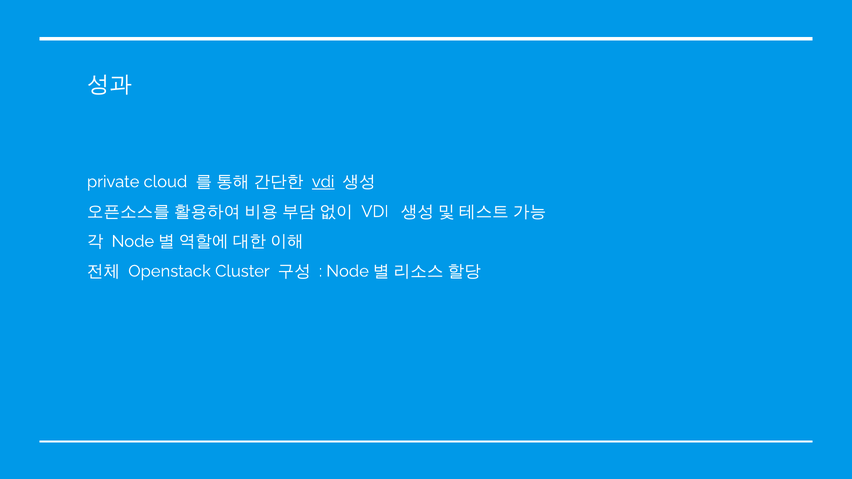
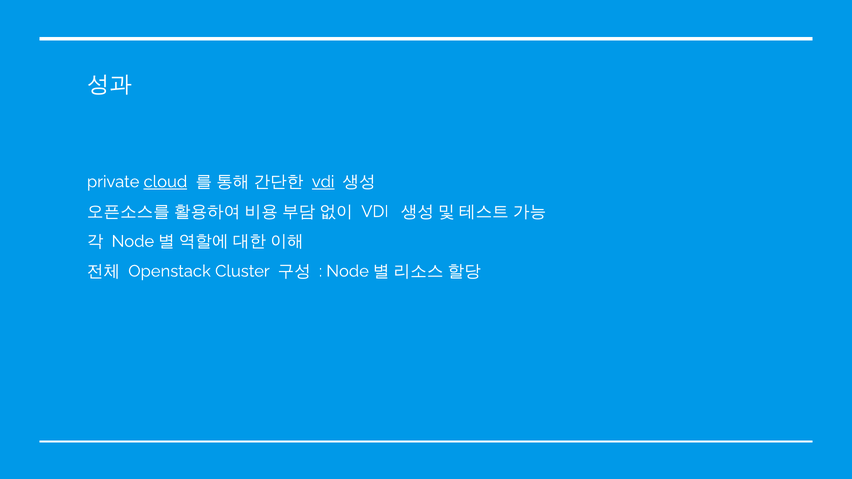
cloud underline: none -> present
